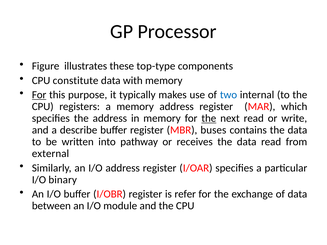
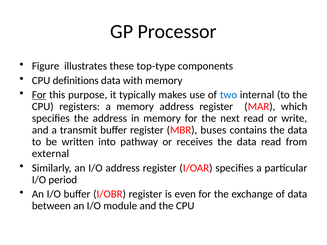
constitute: constitute -> definitions
the at (209, 118) underline: present -> none
describe: describe -> transmit
binary: binary -> period
refer: refer -> even
